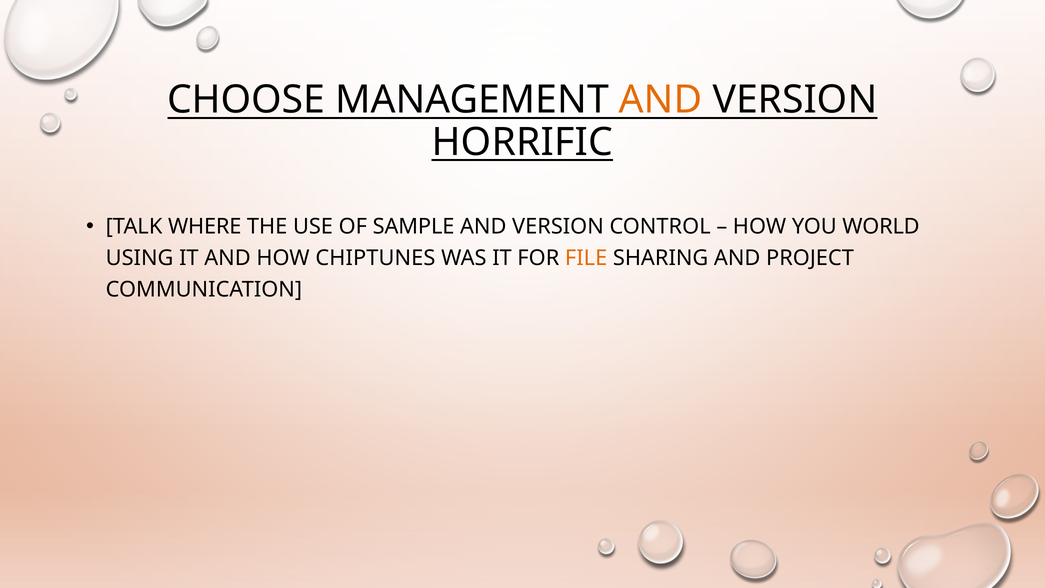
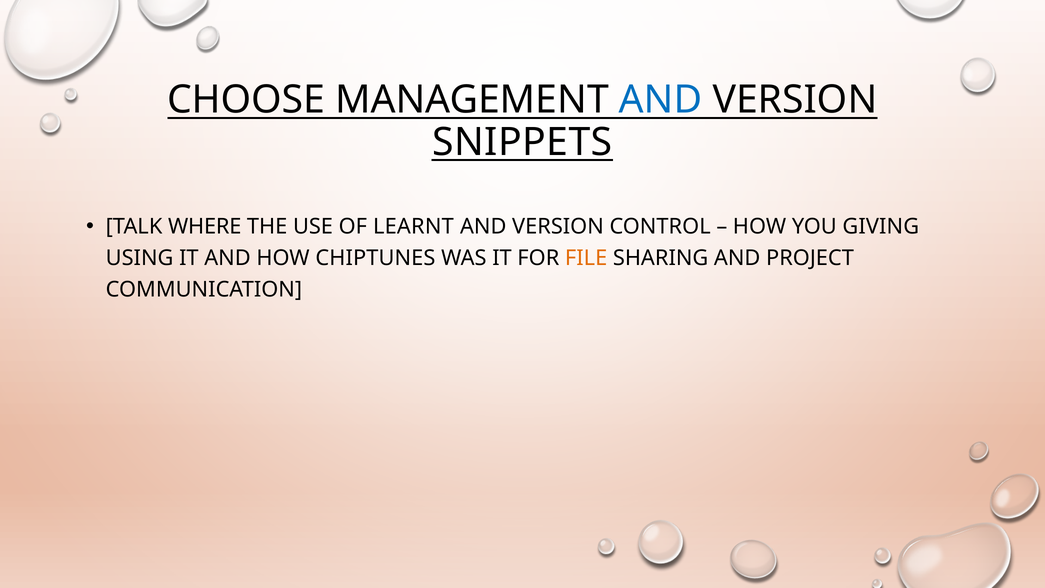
AND at (661, 100) colour: orange -> blue
HORRIFIC: HORRIFIC -> SNIPPETS
SAMPLE: SAMPLE -> LEARNT
WORLD: WORLD -> GIVING
